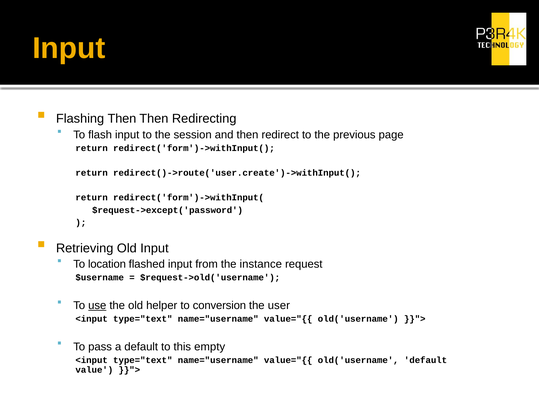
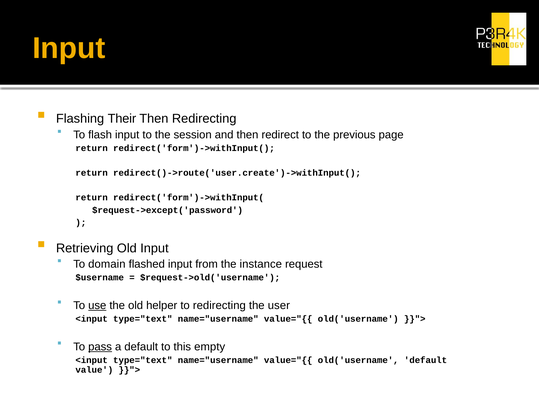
Flashing Then: Then -> Their
location: location -> domain
to conversion: conversion -> redirecting
pass underline: none -> present
